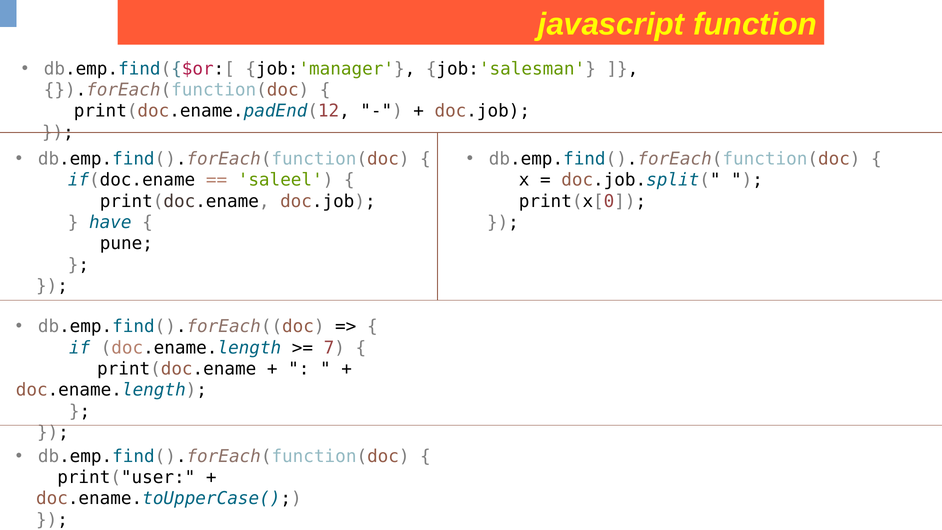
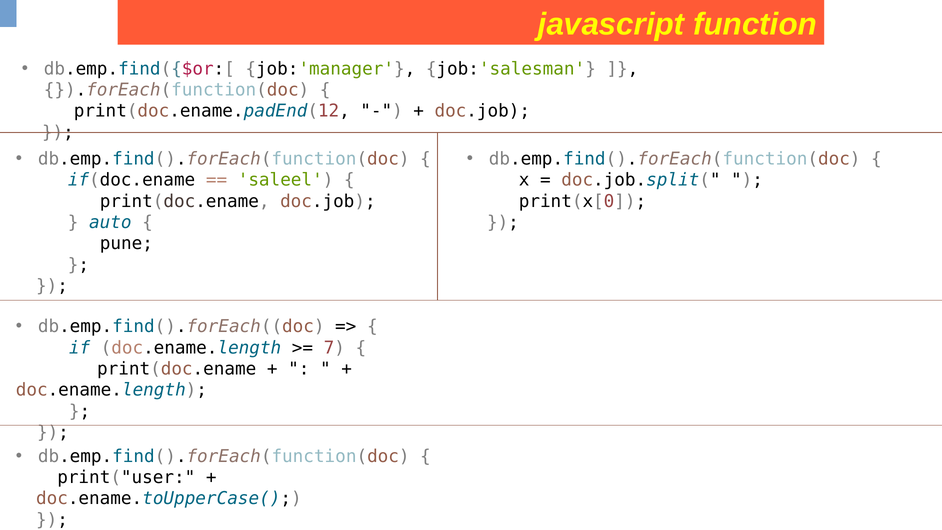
have: have -> auto
